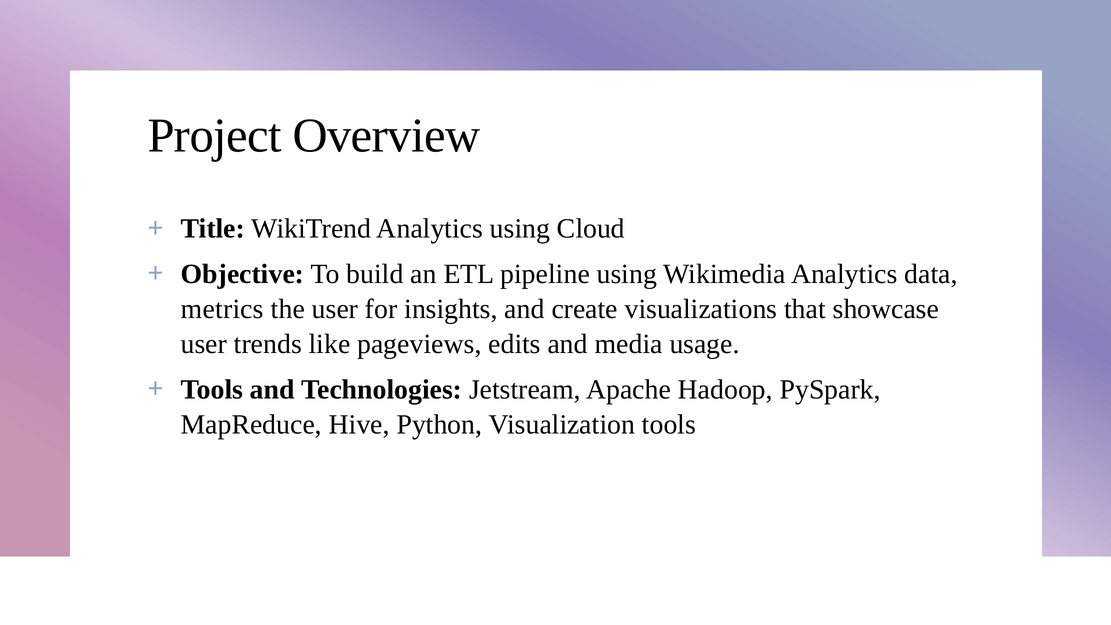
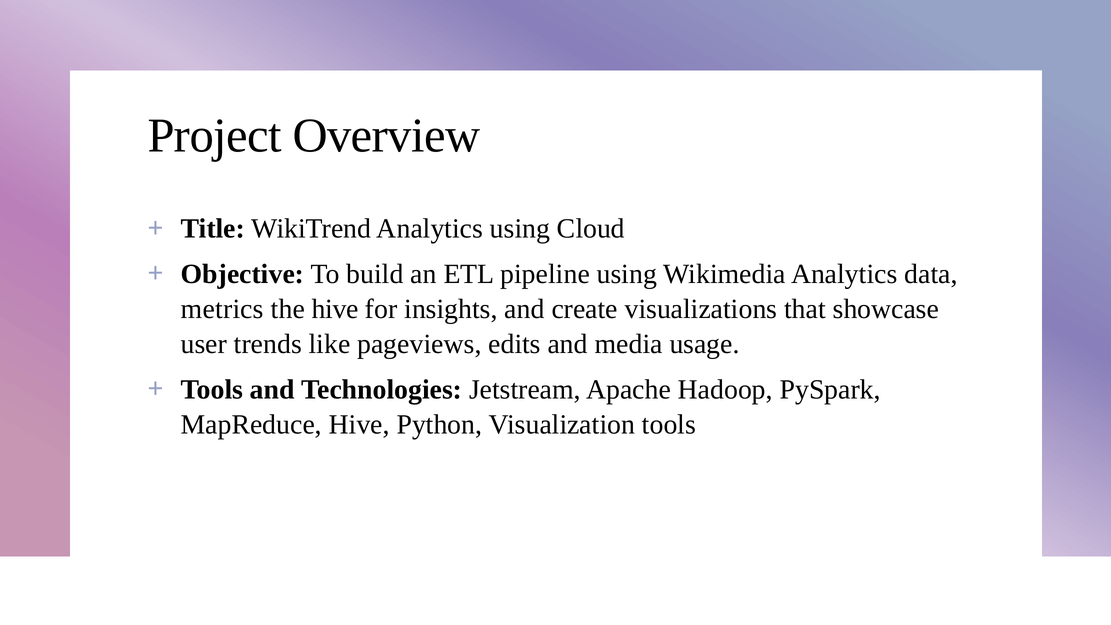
the user: user -> hive
